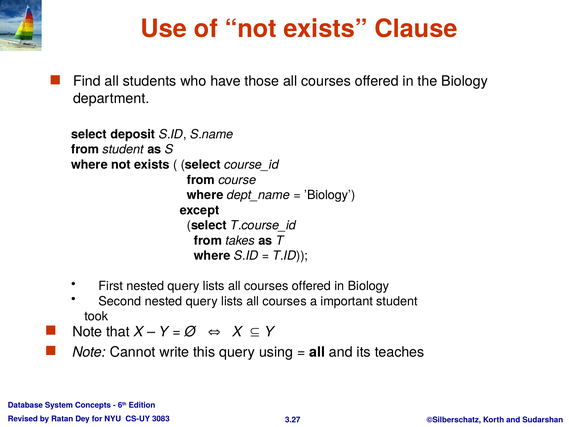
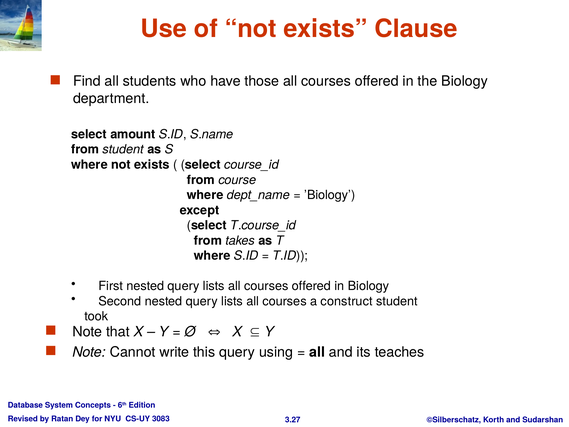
deposit: deposit -> amount
important: important -> construct
